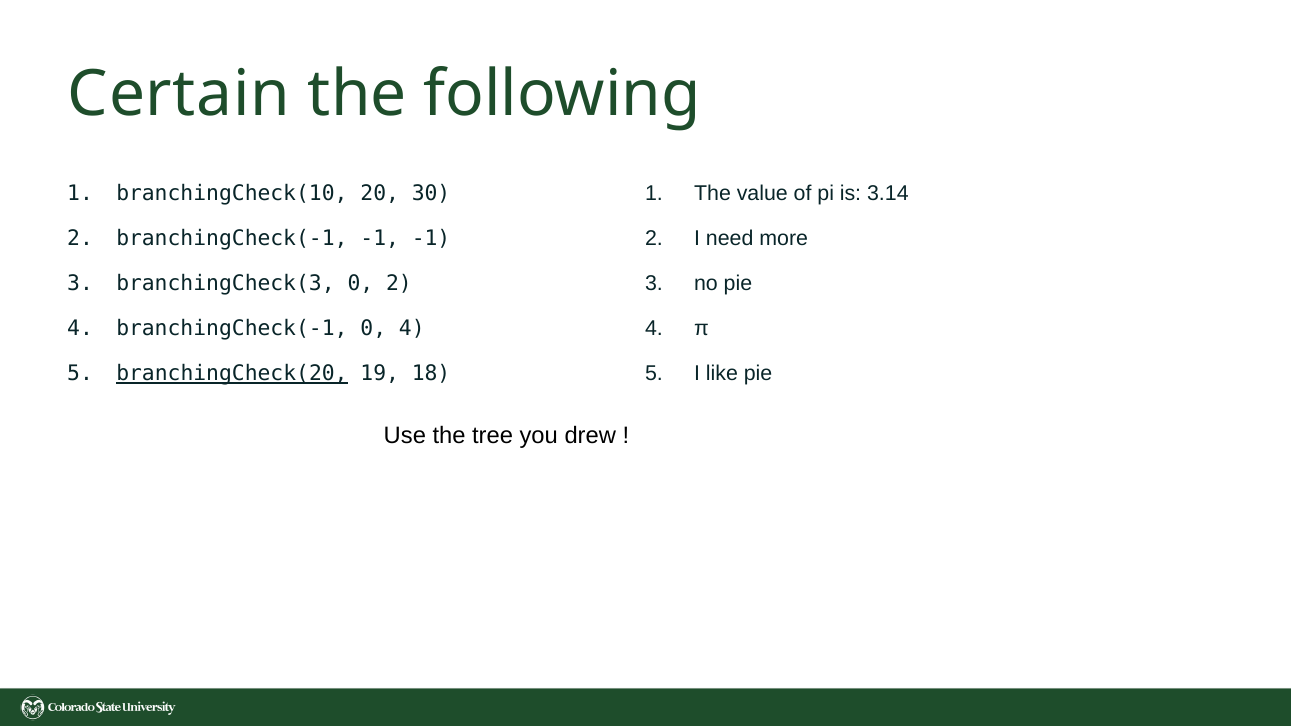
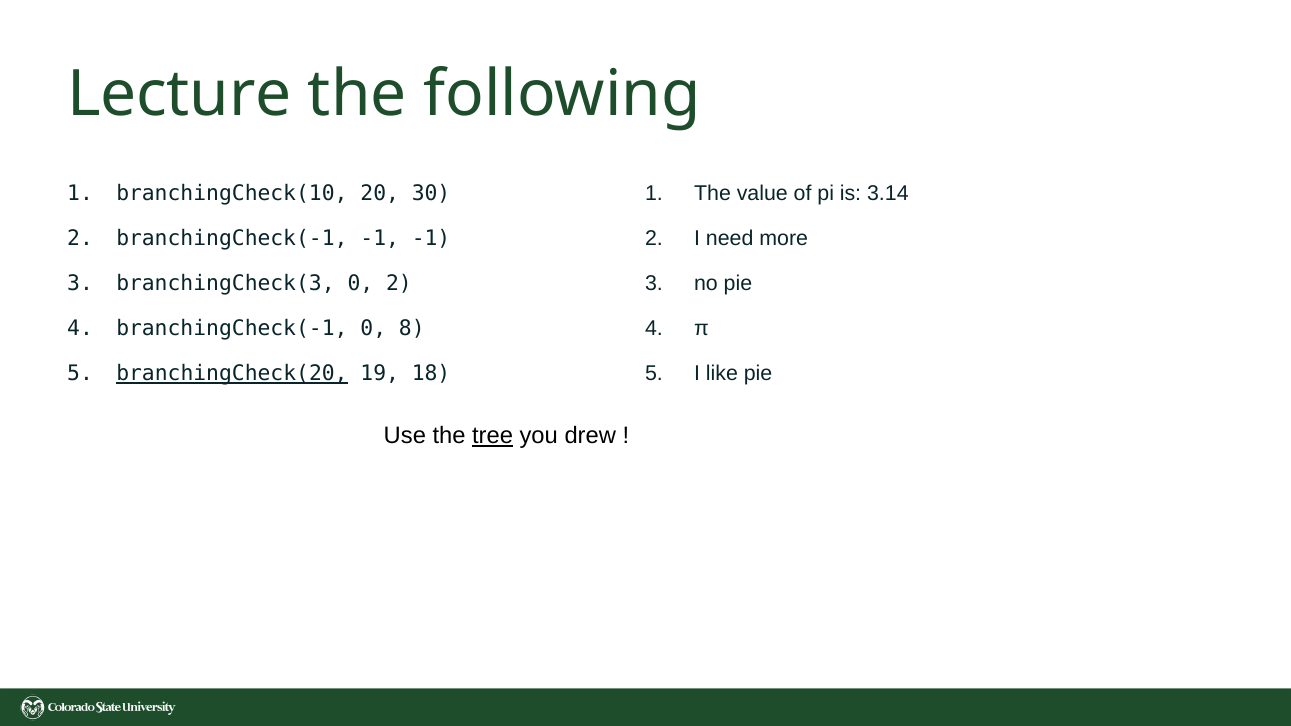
Certain: Certain -> Lecture
0 4: 4 -> 8
tree underline: none -> present
